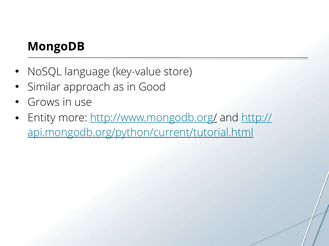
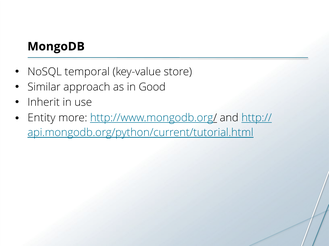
language: language -> temporal
Grows: Grows -> Inherit
